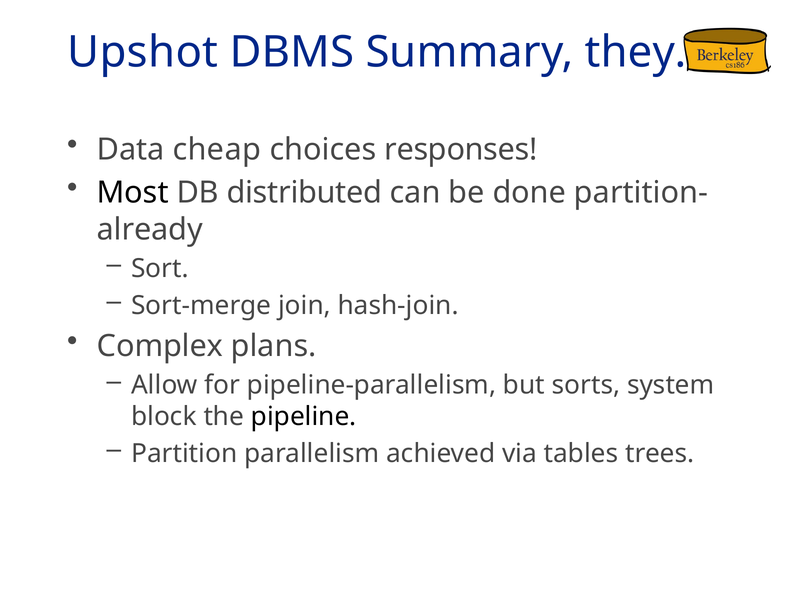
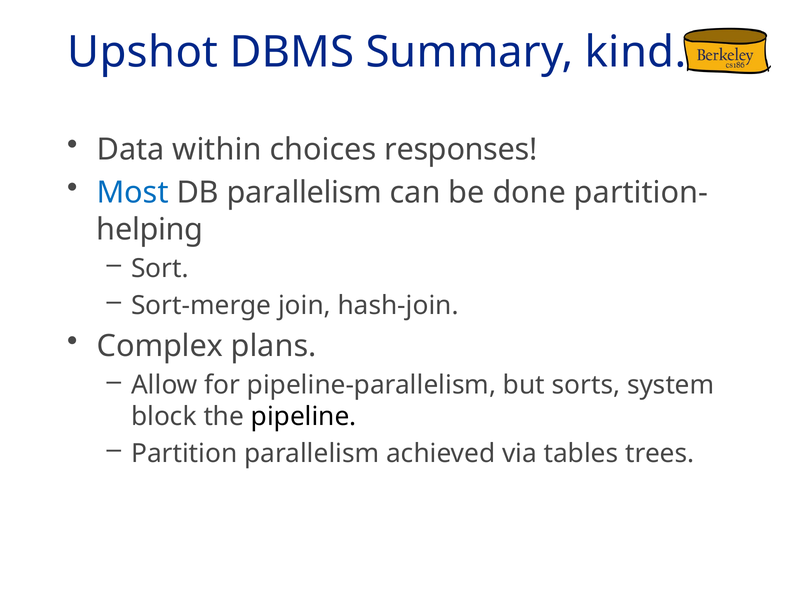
they: they -> kind
cheap: cheap -> within
Most colour: black -> blue
DB distributed: distributed -> parallelism
already: already -> helping
